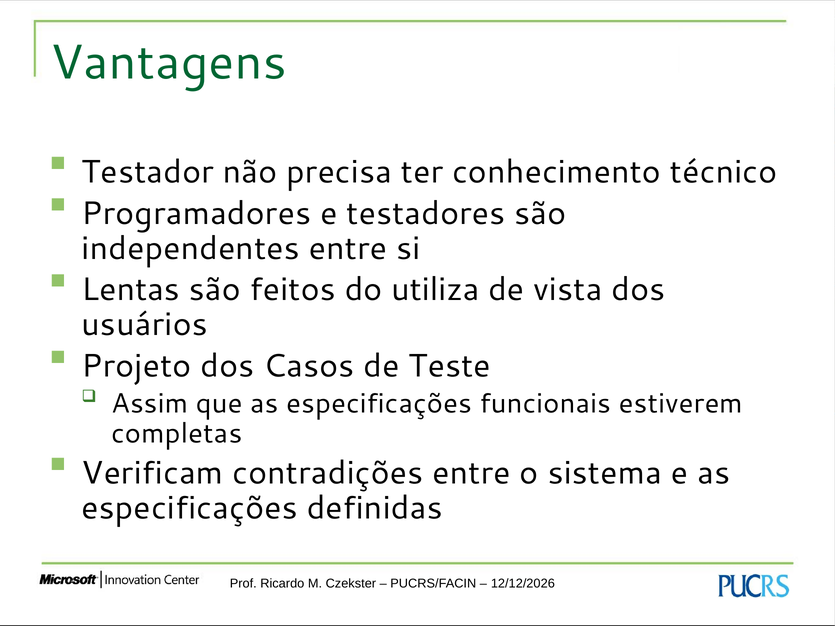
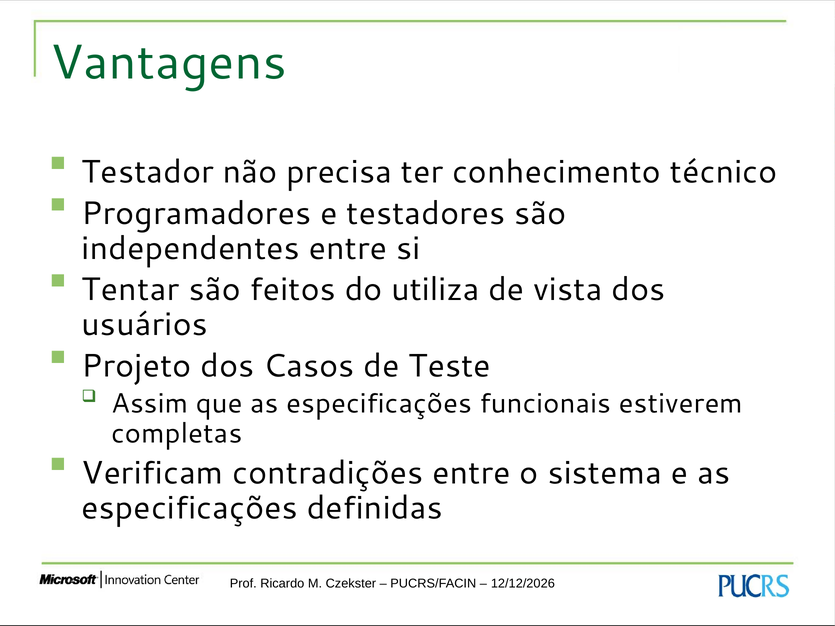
Lentas: Lentas -> Tentar
